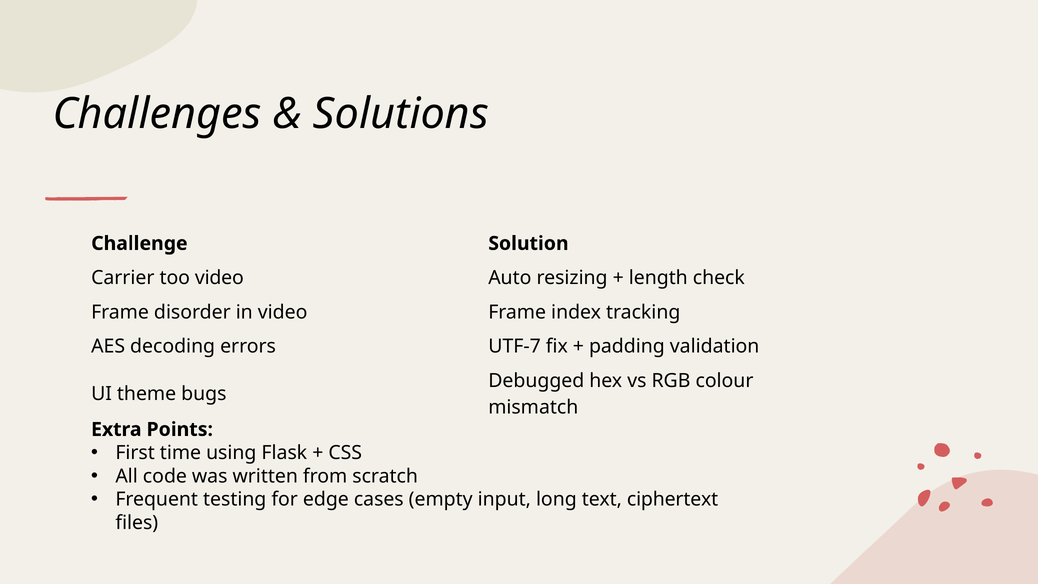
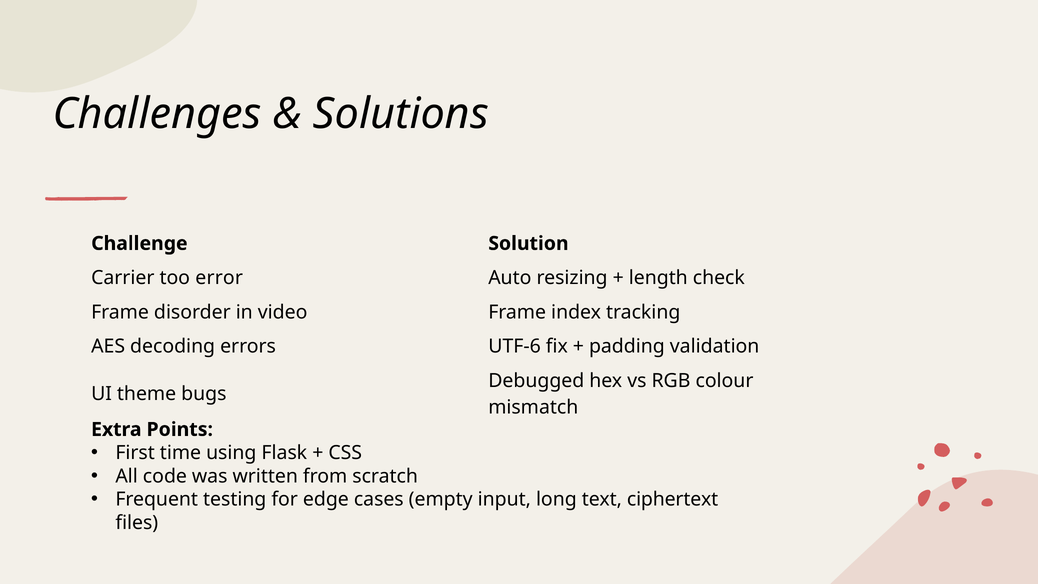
too video: video -> error
UTF-7: UTF-7 -> UTF-6
